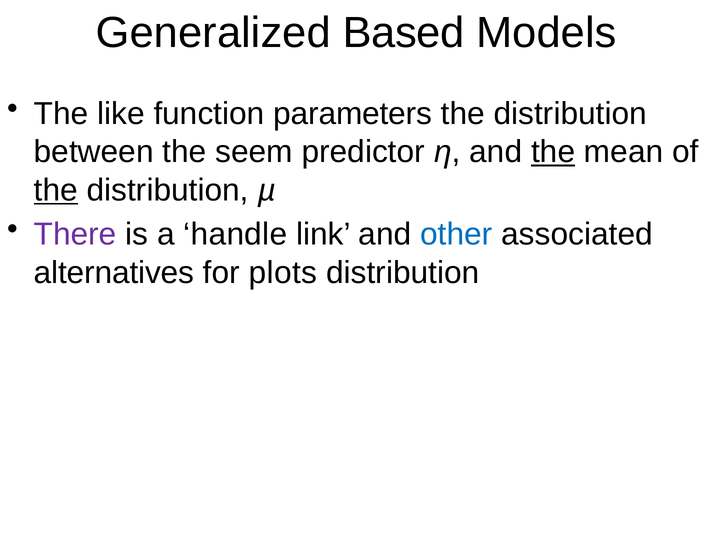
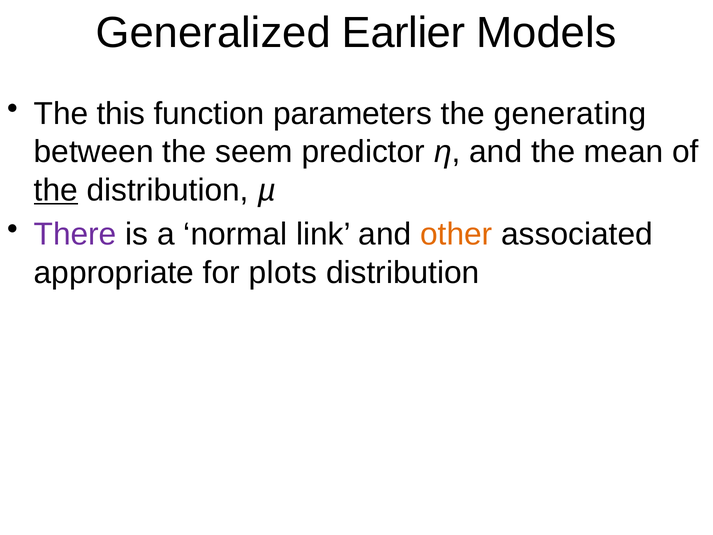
Based: Based -> Earlier
like: like -> this
distribution at (570, 114): distribution -> generating
the at (553, 152) underline: present -> none
handle: handle -> normal
other colour: blue -> orange
alternatives: alternatives -> appropriate
